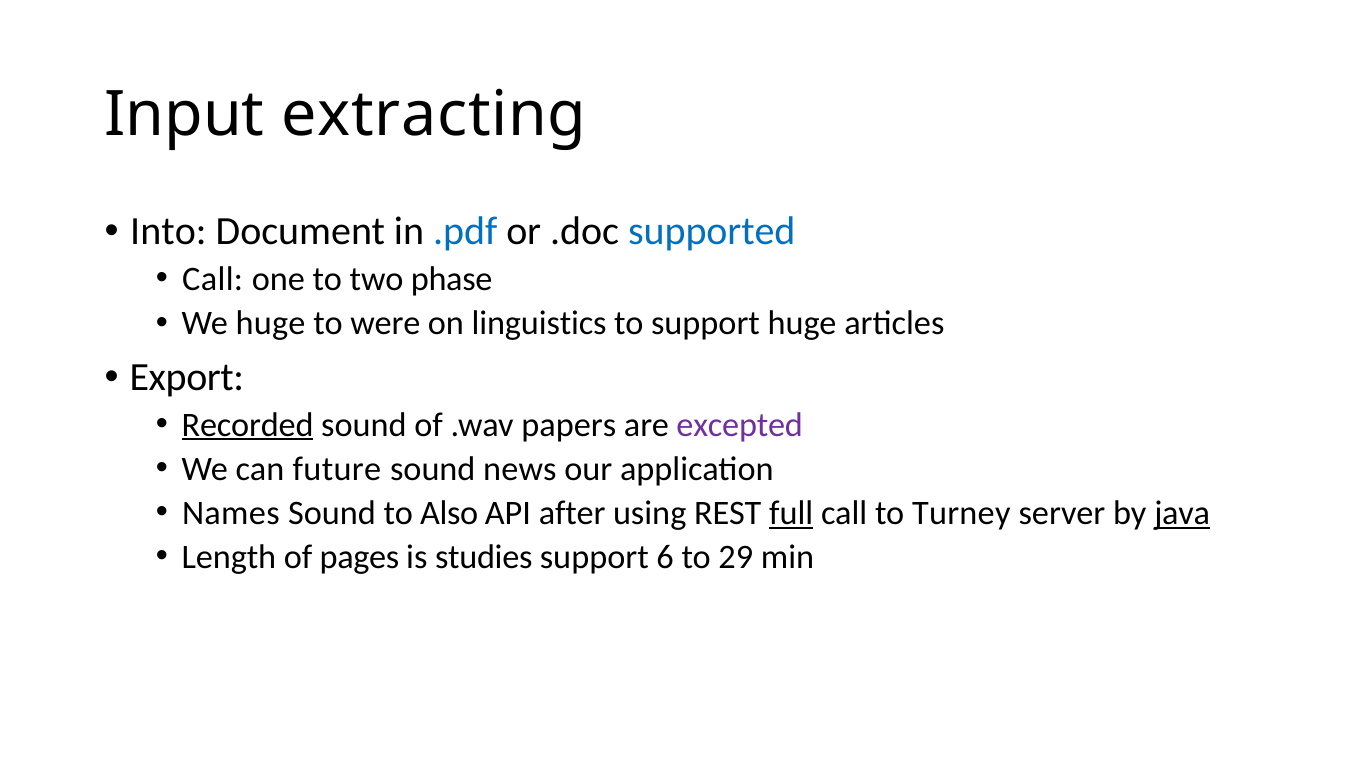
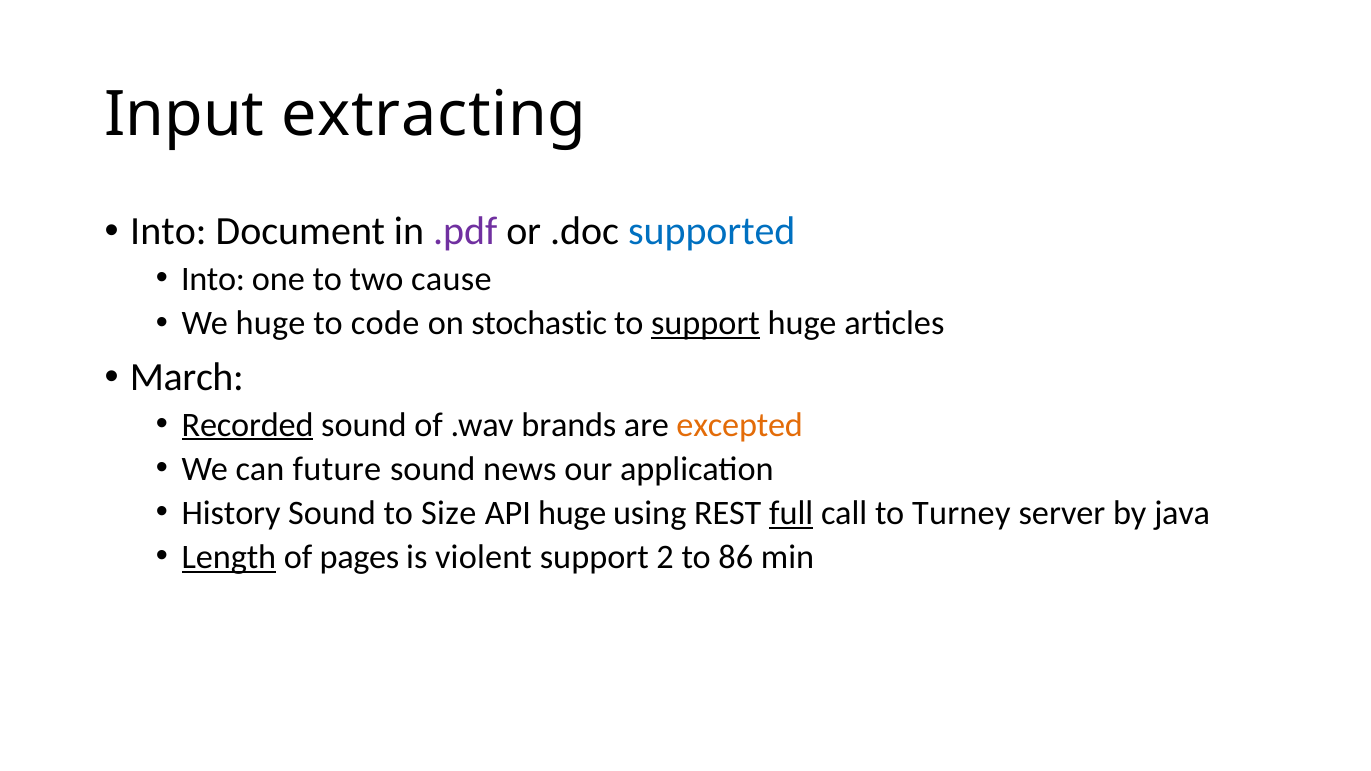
.pdf colour: blue -> purple
Call at (213, 279): Call -> Into
phase: phase -> cause
were: were -> code
linguistics: linguistics -> stochastic
support at (705, 323) underline: none -> present
Export: Export -> March
papers: papers -> brands
excepted colour: purple -> orange
Names: Names -> History
Also: Also -> Size
API after: after -> huge
java underline: present -> none
Length underline: none -> present
studies: studies -> violent
6: 6 -> 2
29: 29 -> 86
